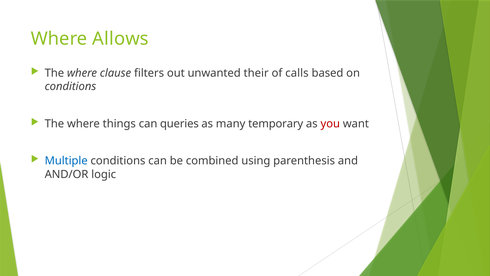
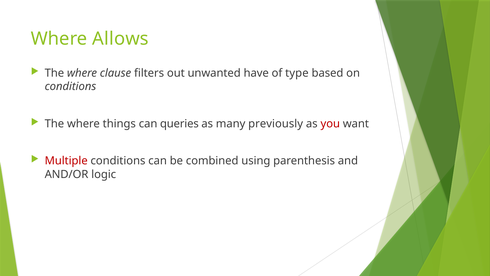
their: their -> have
calls: calls -> type
temporary: temporary -> previously
Multiple colour: blue -> red
